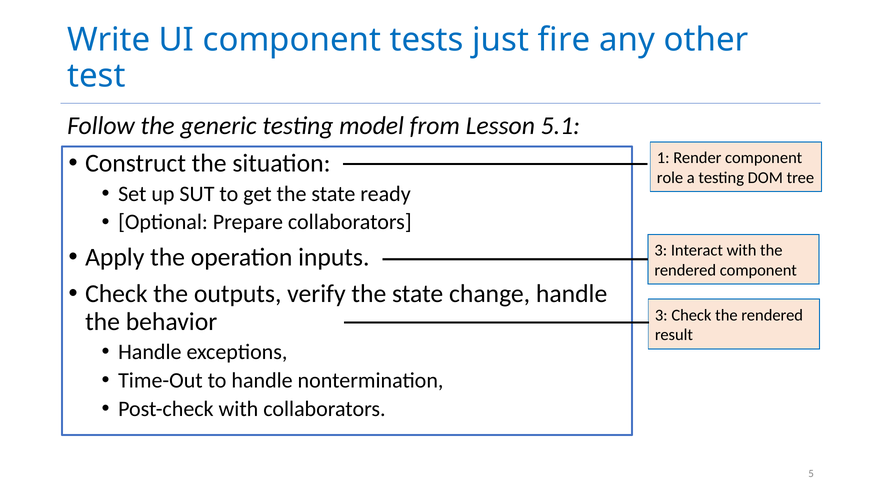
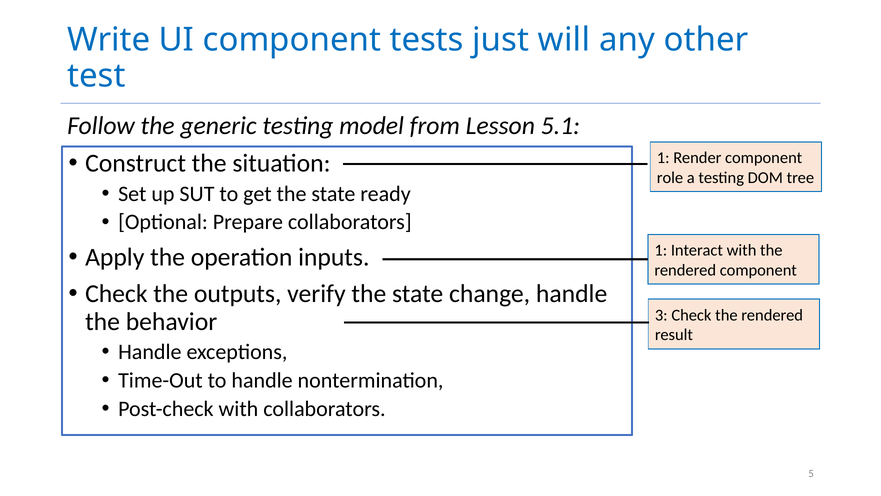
fire: fire -> will
3 at (661, 250): 3 -> 1
